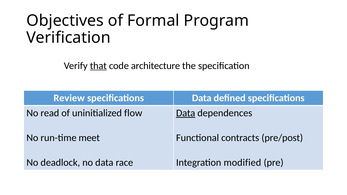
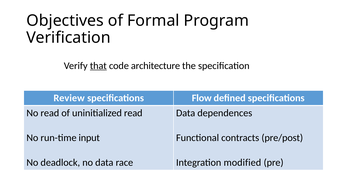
specifications Data: Data -> Flow
uninitialized flow: flow -> read
Data at (186, 113) underline: present -> none
meet: meet -> input
